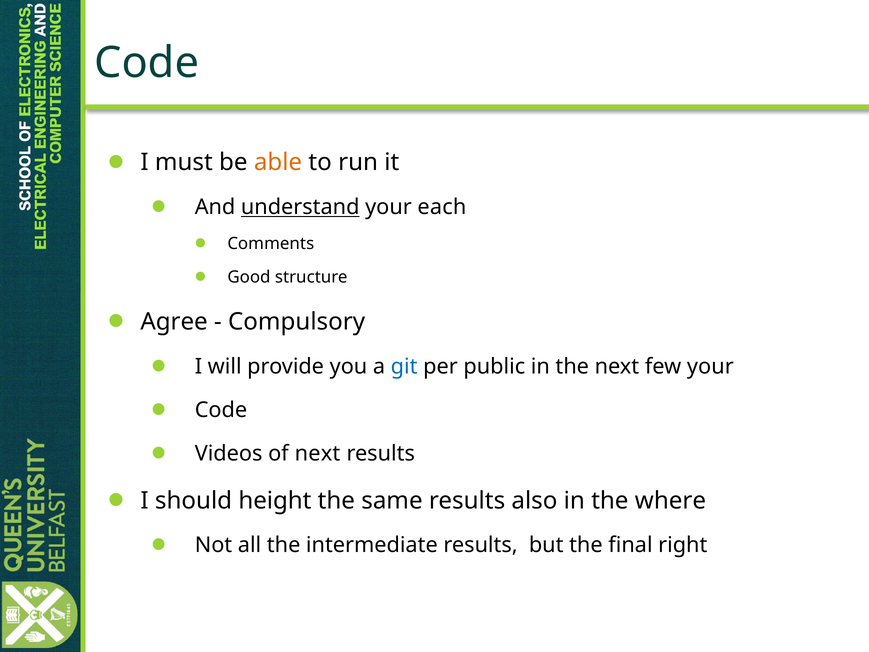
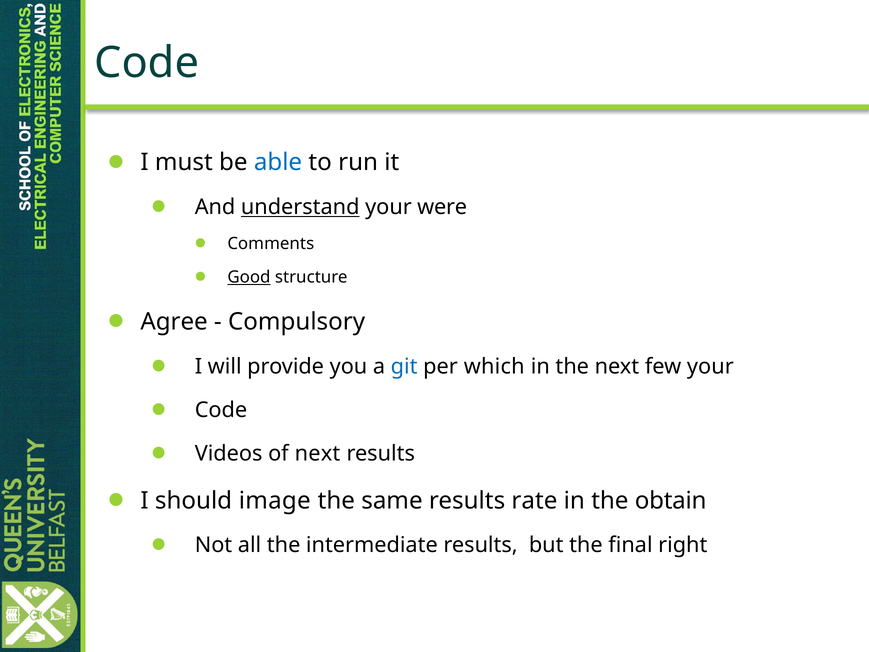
able colour: orange -> blue
each: each -> were
Good underline: none -> present
public: public -> which
height: height -> image
also: also -> rate
where: where -> obtain
